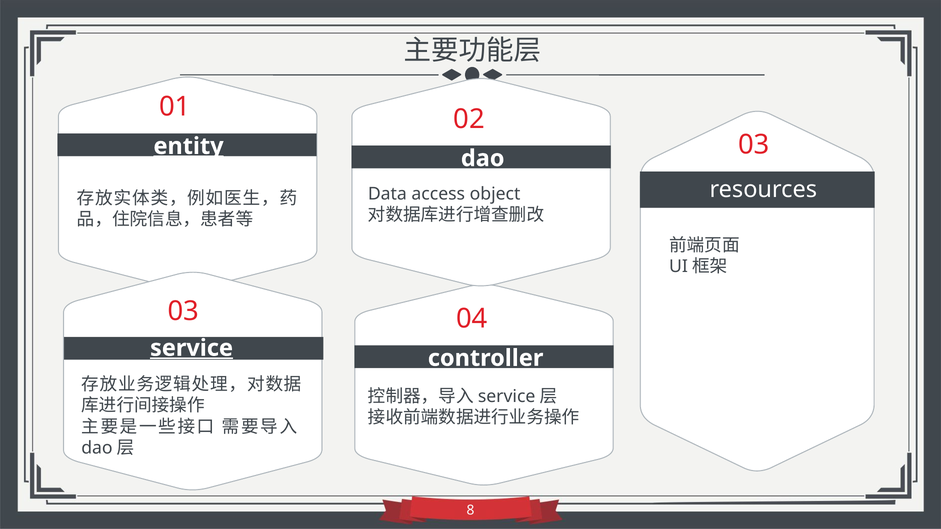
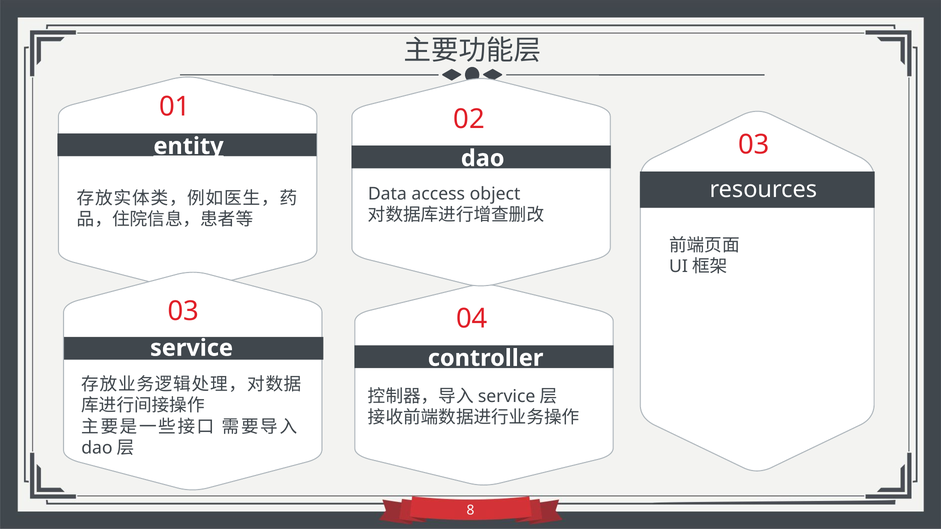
service underline: present -> none
